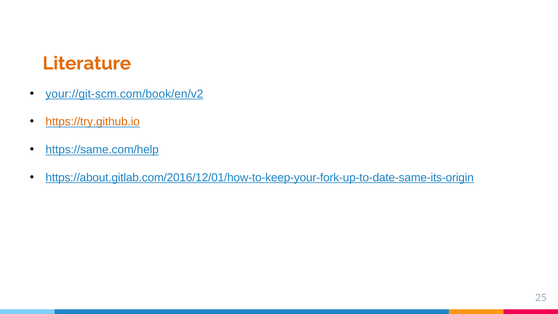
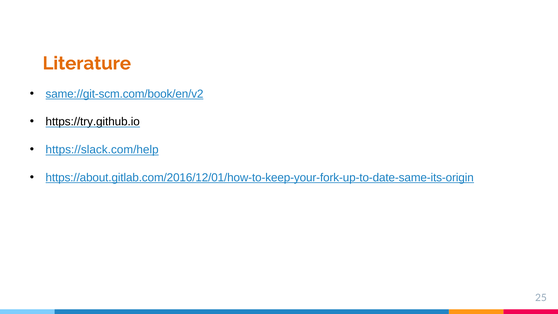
your://git-scm.com/book/en/v2: your://git-scm.com/book/en/v2 -> same://git-scm.com/book/en/v2
https://try.github.io colour: orange -> black
https://same.com/help: https://same.com/help -> https://slack.com/help
